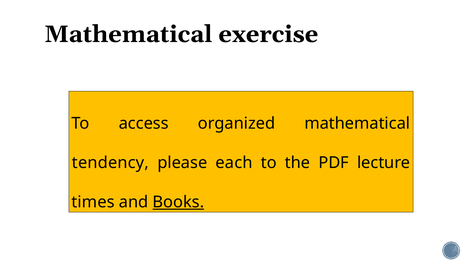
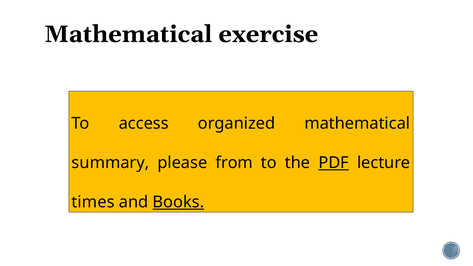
tendency: tendency -> summary
each: each -> from
PDF underline: none -> present
